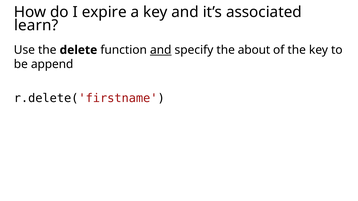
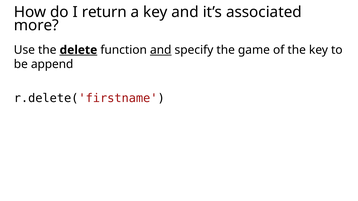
expire: expire -> return
learn: learn -> more
delete underline: none -> present
about: about -> game
